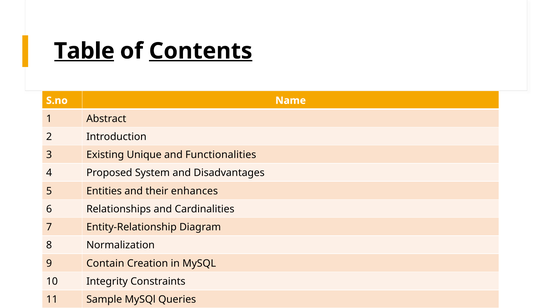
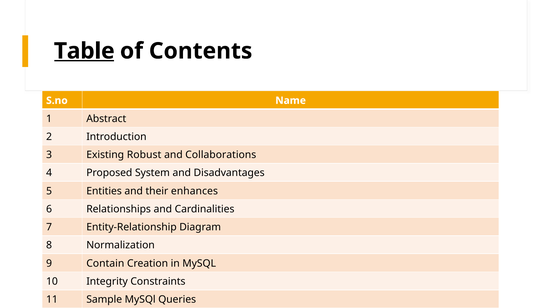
Contents underline: present -> none
Unique: Unique -> Robust
Functionalities: Functionalities -> Collaborations
